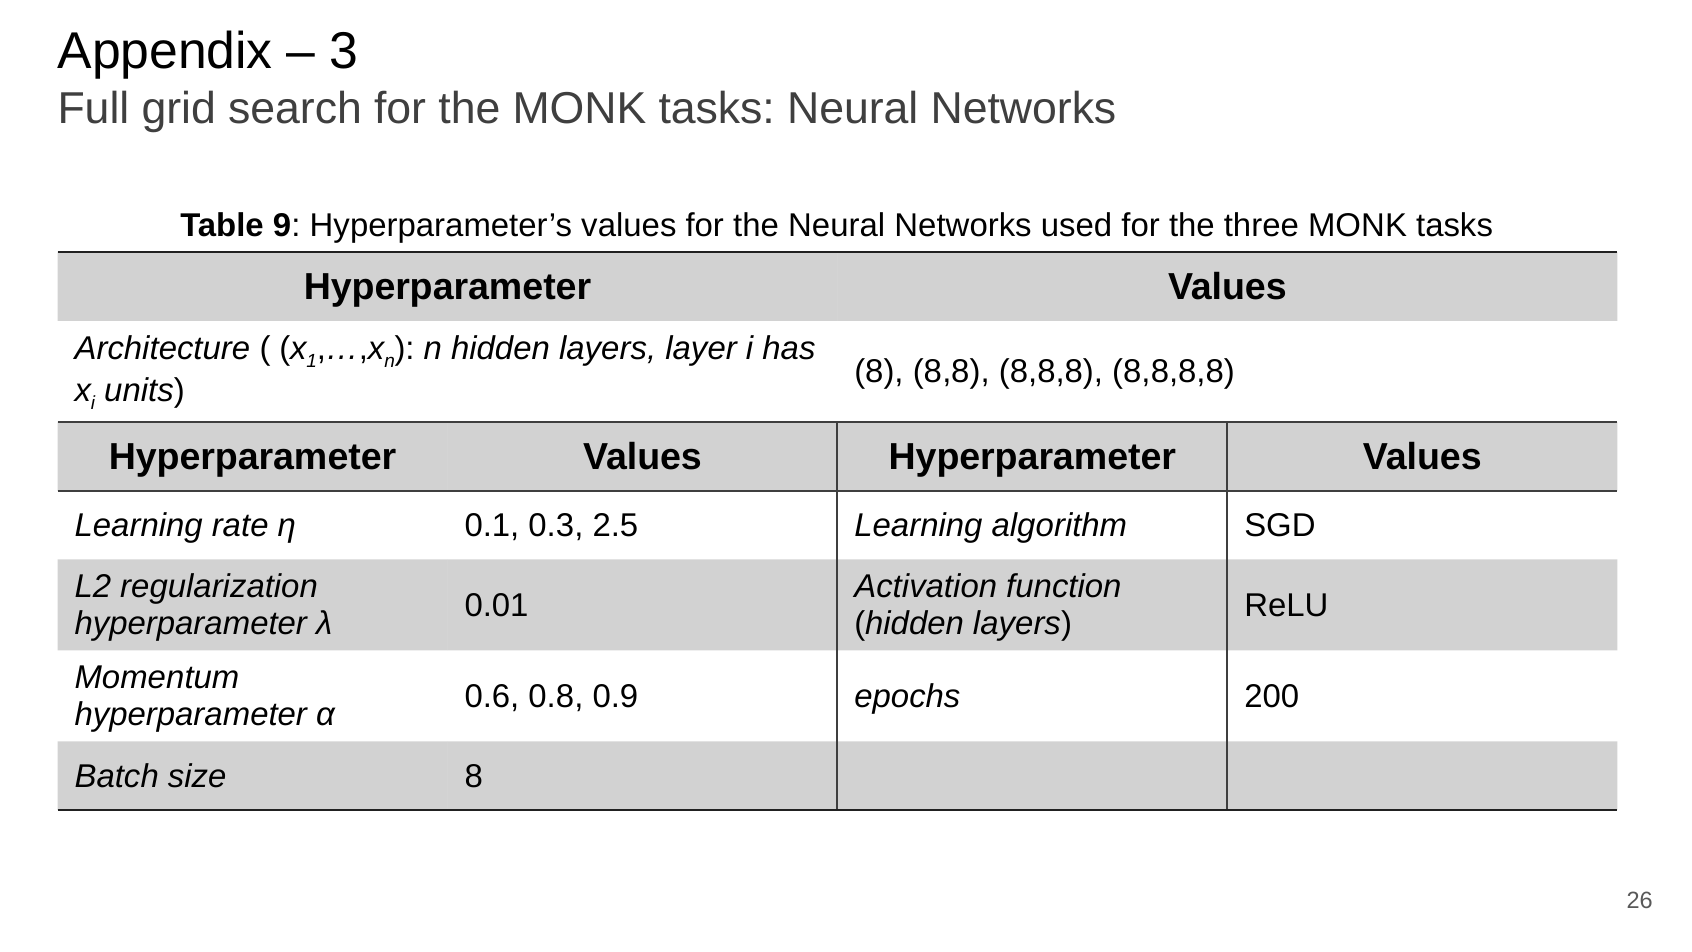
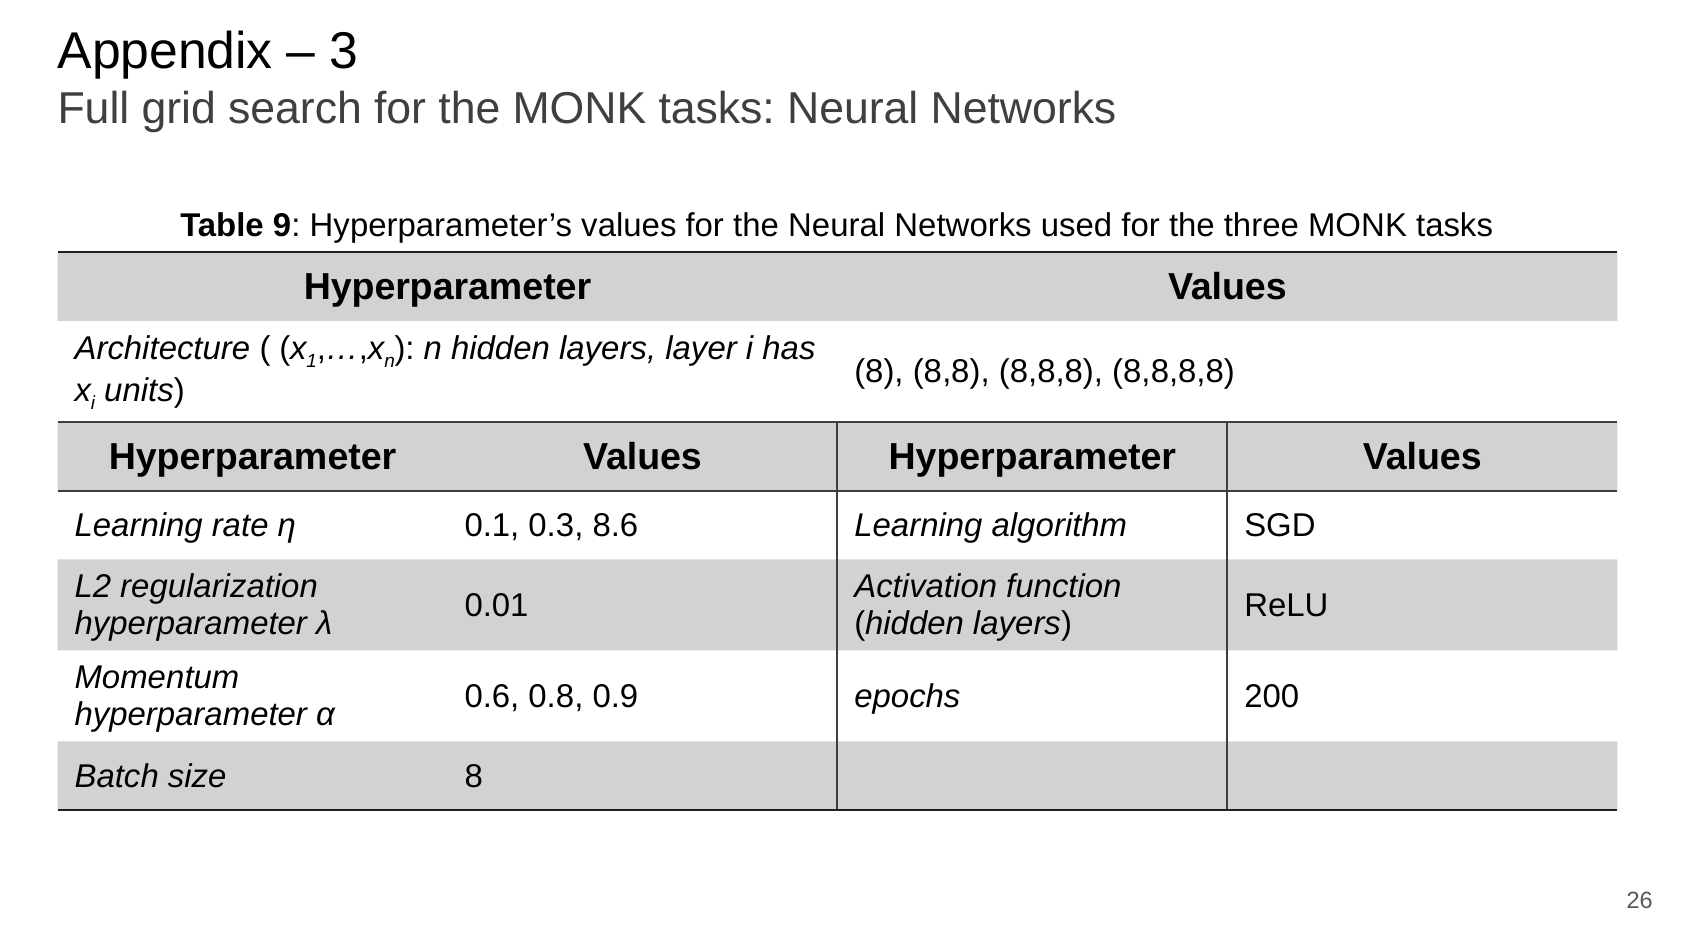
2.5: 2.5 -> 8.6
